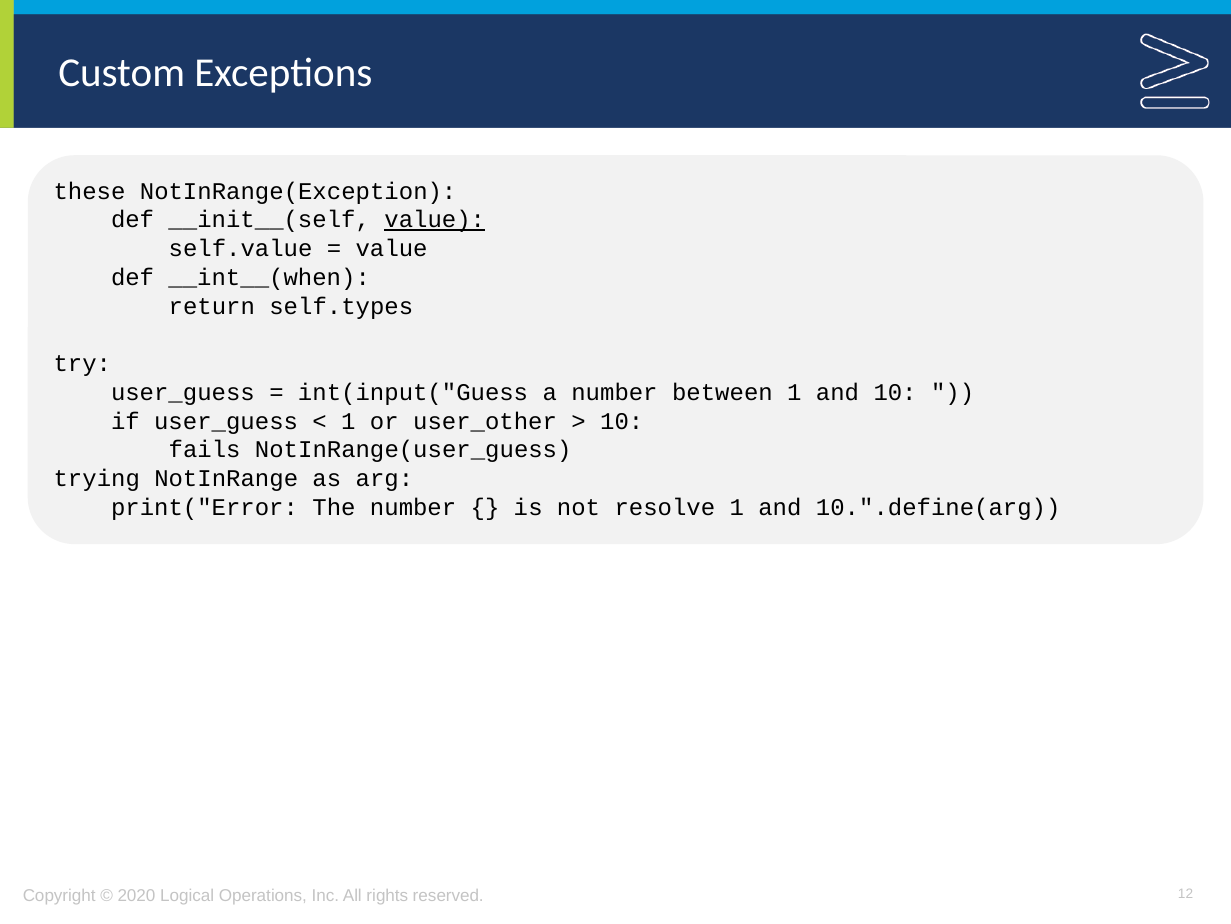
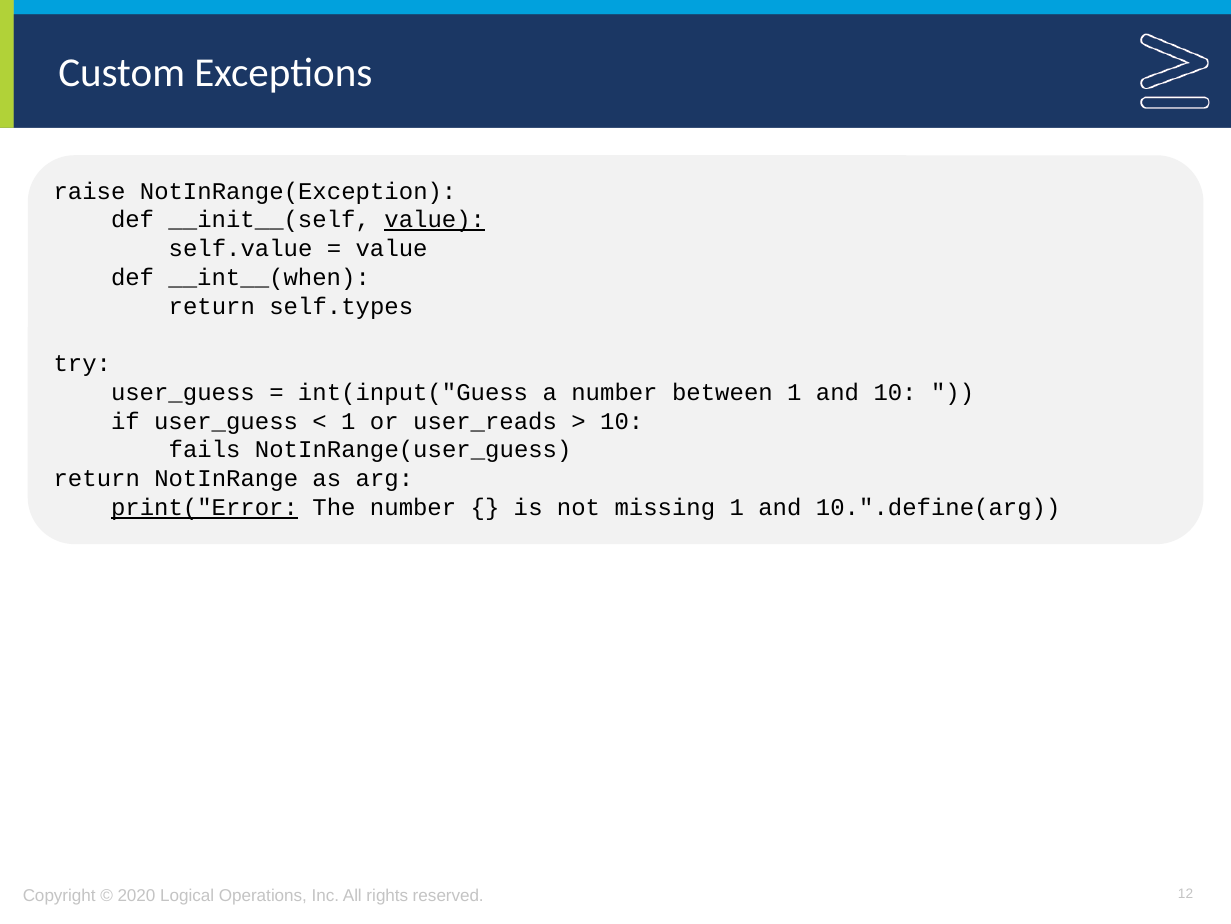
these: these -> raise
user_other: user_other -> user_reads
trying at (97, 478): trying -> return
print("Error underline: none -> present
resolve: resolve -> missing
